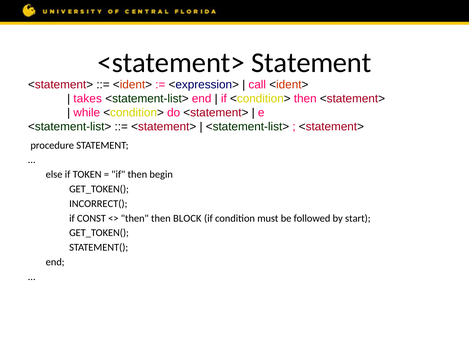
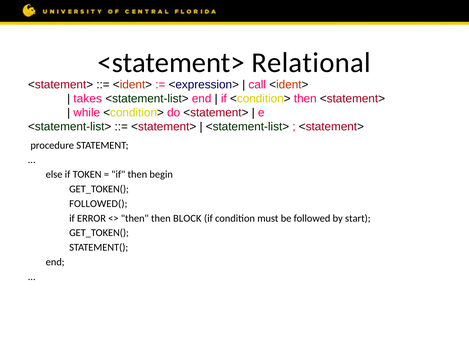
<statement> Statement: Statement -> Relational
INCORRECT(: INCORRECT( -> FOLLOWED(
CONST: CONST -> ERROR
